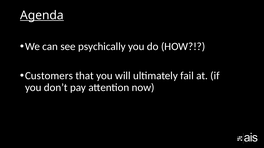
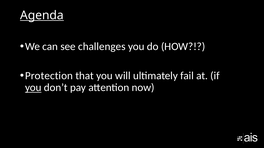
psychically: psychically -> challenges
Customers: Customers -> Protection
you at (33, 88) underline: none -> present
